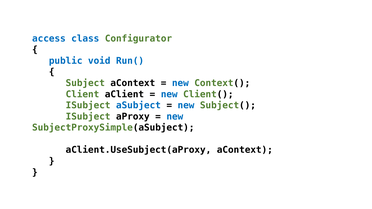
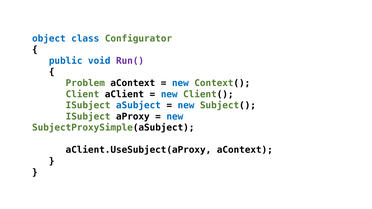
access: access -> object
Run( colour: blue -> purple
Subject: Subject -> Problem
